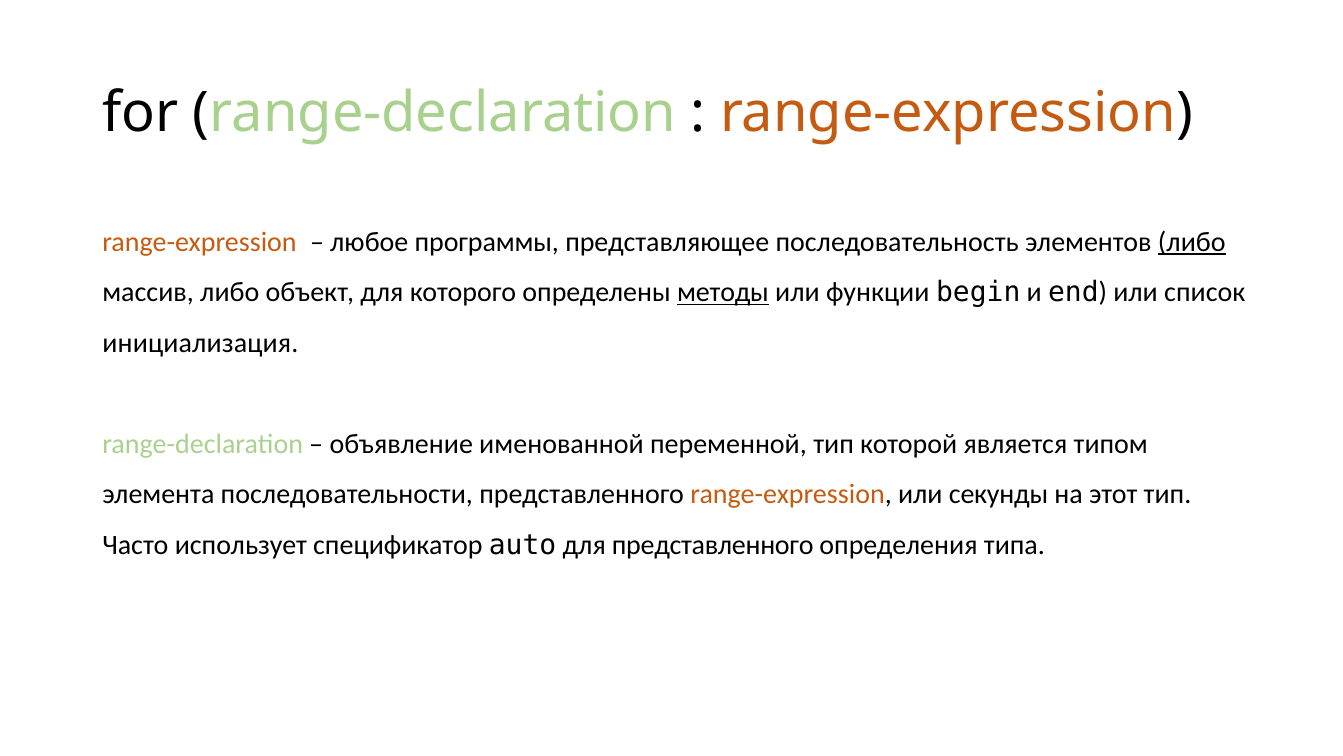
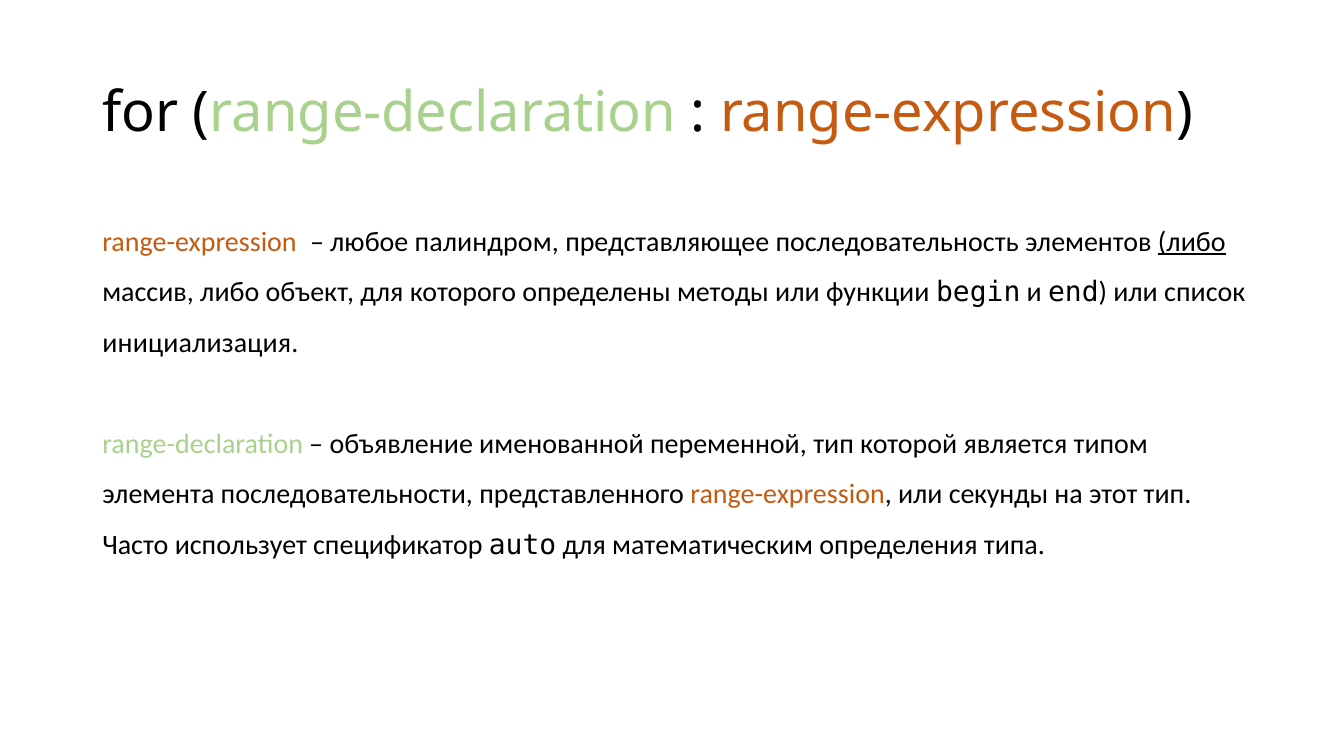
программы: программы -> палиндром
методы underline: present -> none
для представленного: представленного -> математическим
